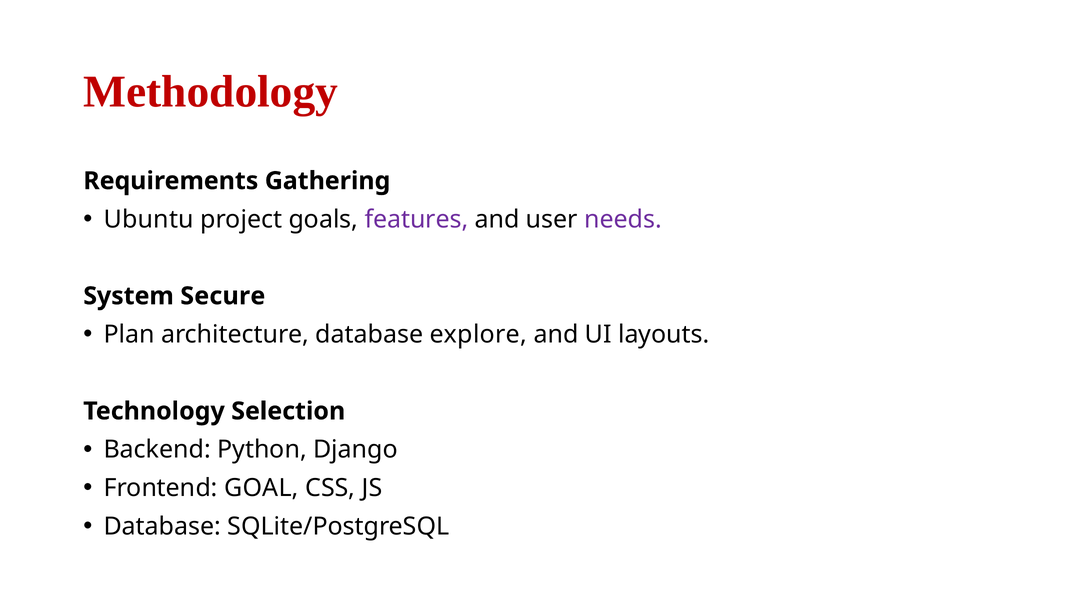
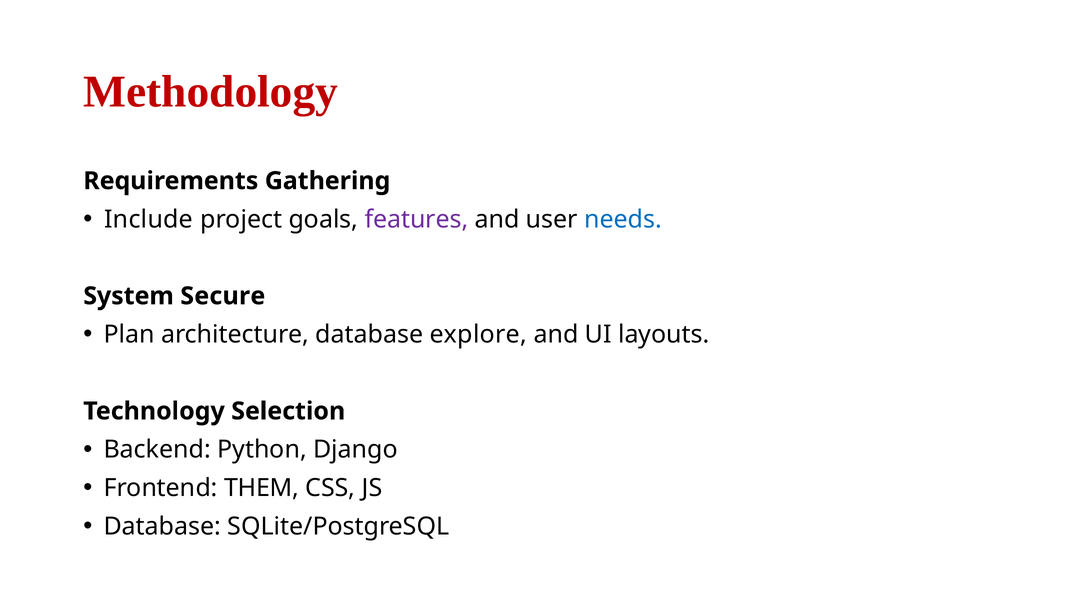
Ubuntu: Ubuntu -> Include
needs colour: purple -> blue
GOAL: GOAL -> THEM
